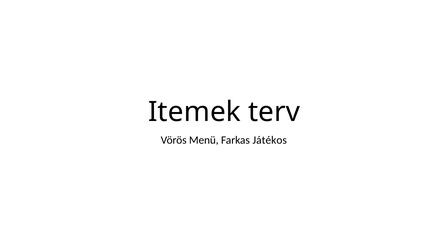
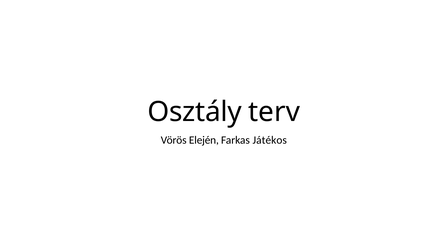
Itemek: Itemek -> Osztály
Menü: Menü -> Elején
